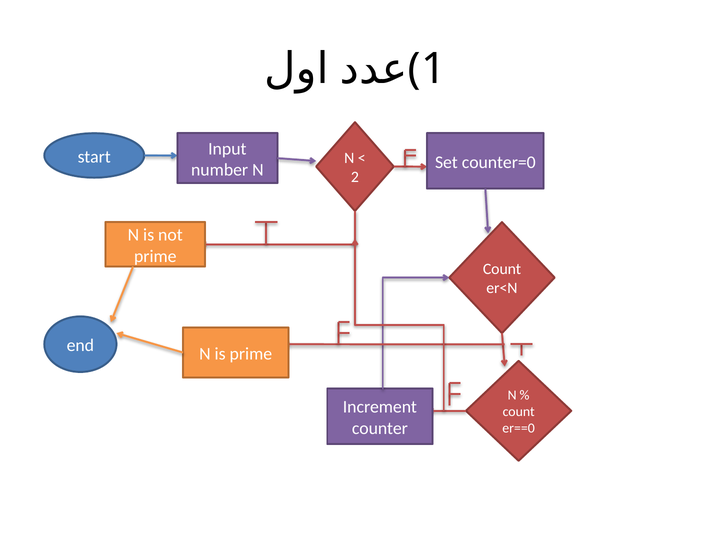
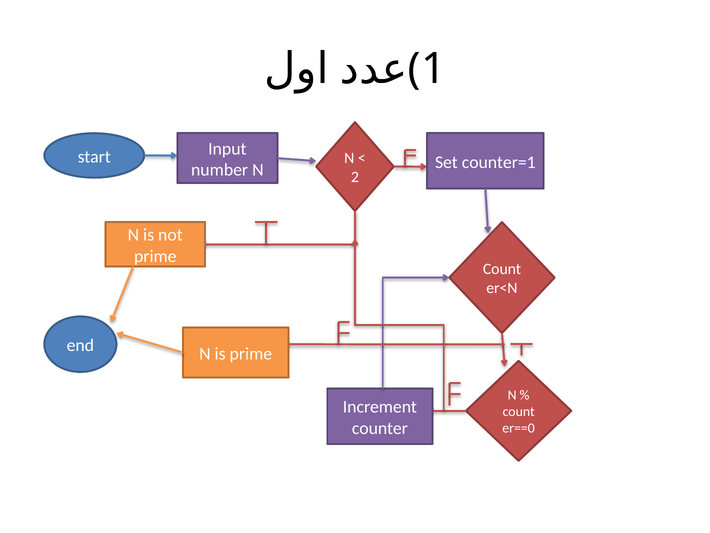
counter=0: counter=0 -> counter=1
